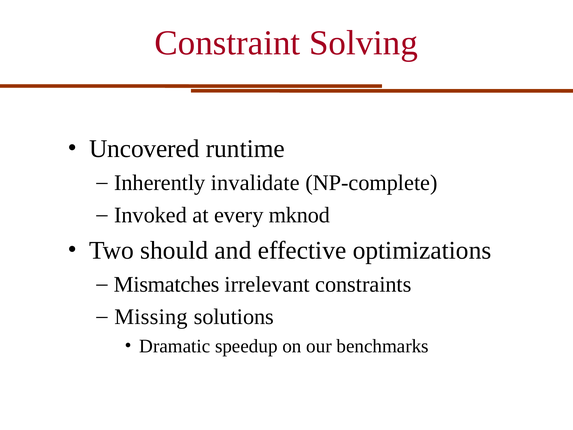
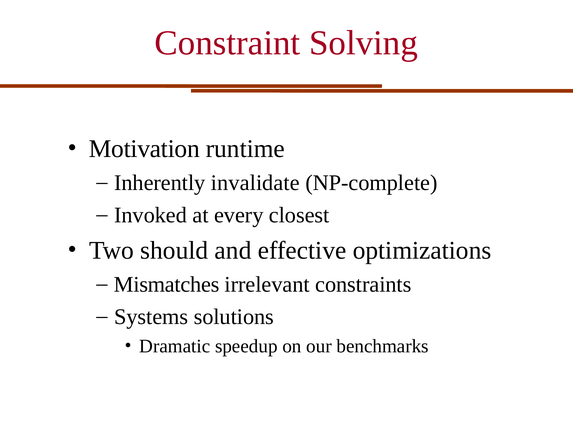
Uncovered: Uncovered -> Motivation
mknod: mknod -> closest
Missing: Missing -> Systems
